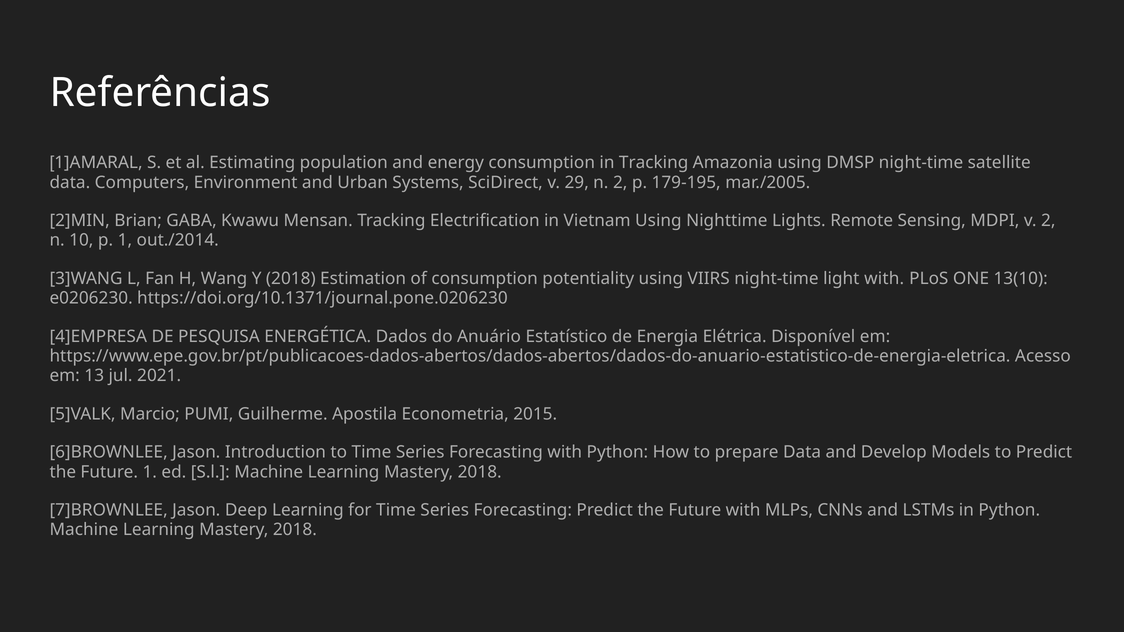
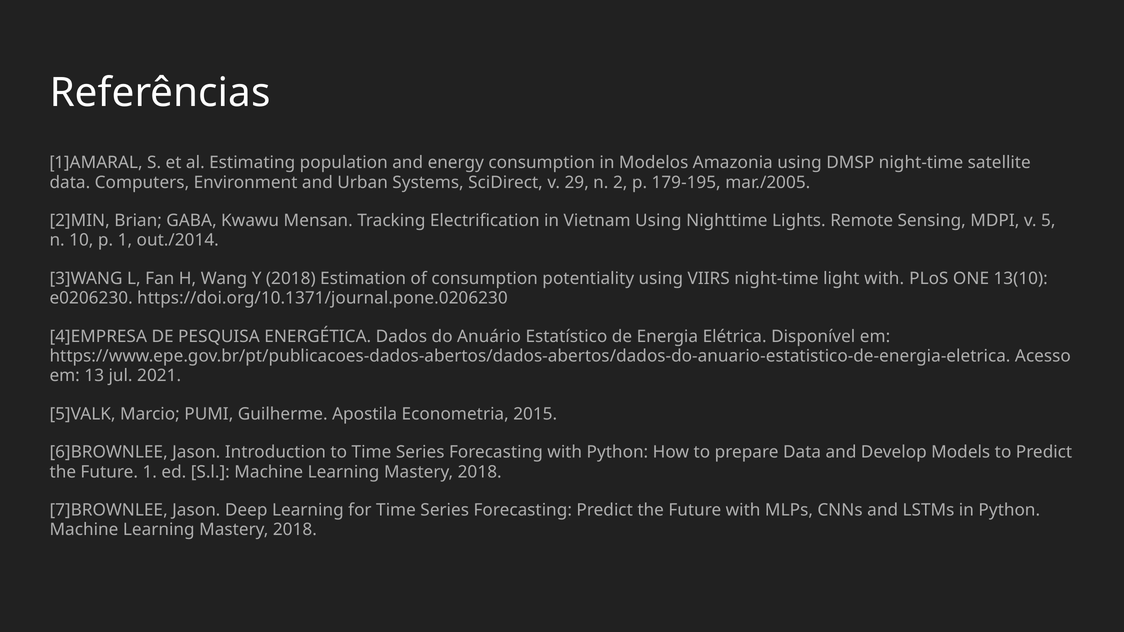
in Tracking: Tracking -> Modelos
v 2: 2 -> 5
